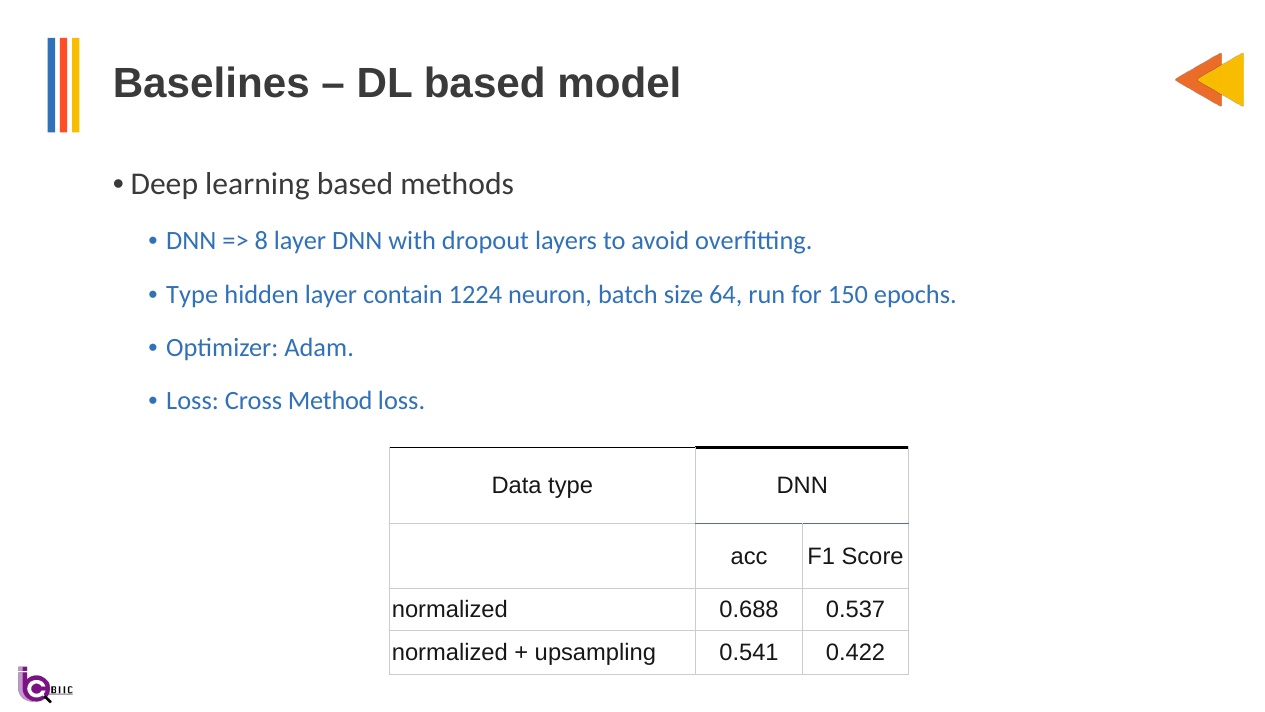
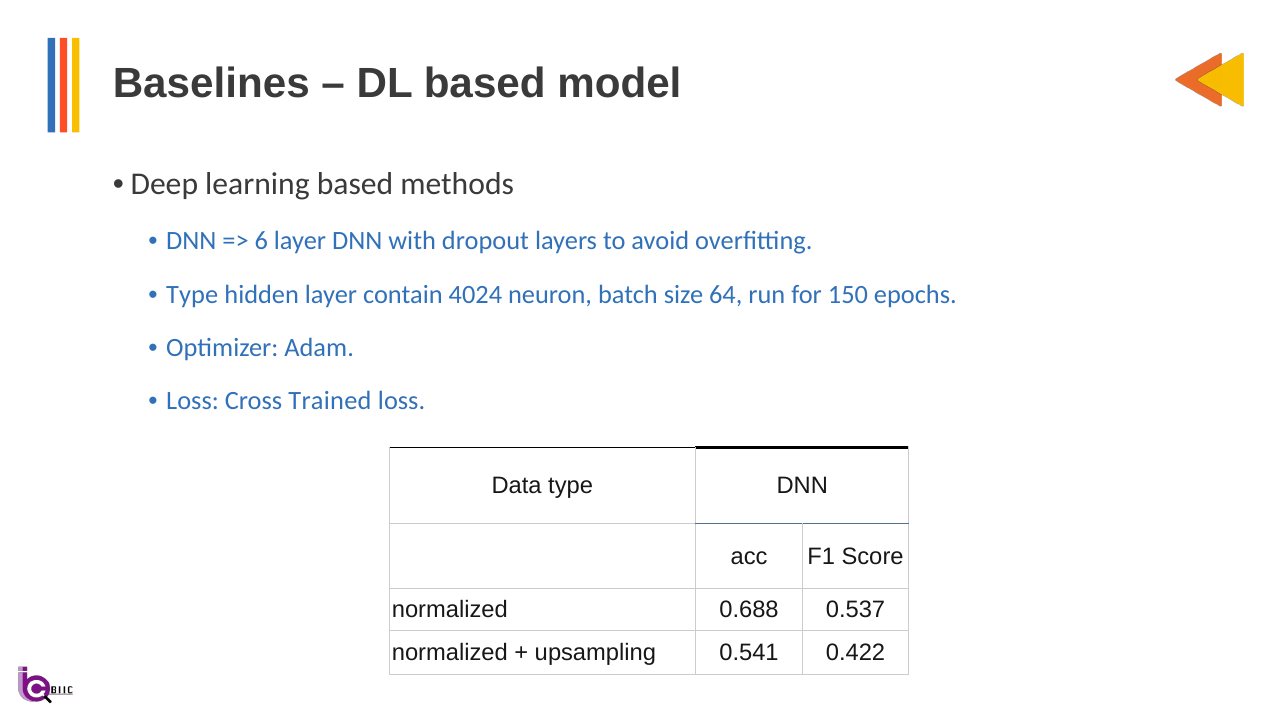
8: 8 -> 6
1224: 1224 -> 4024
Method: Method -> Trained
